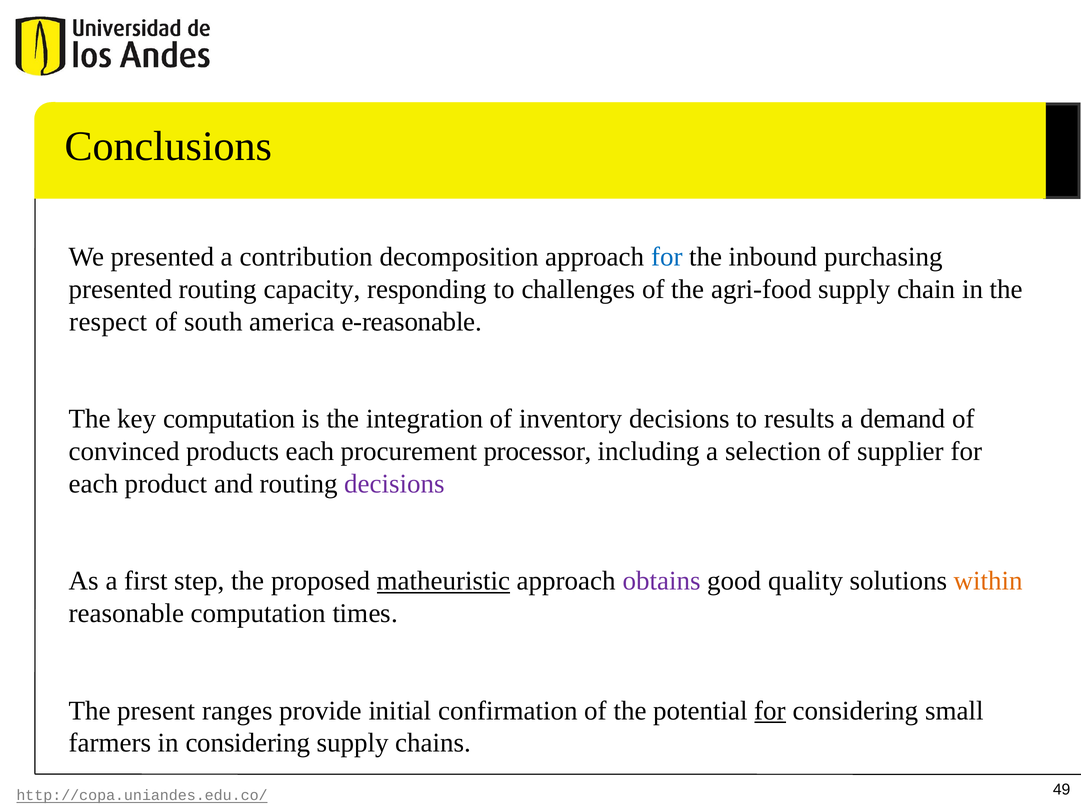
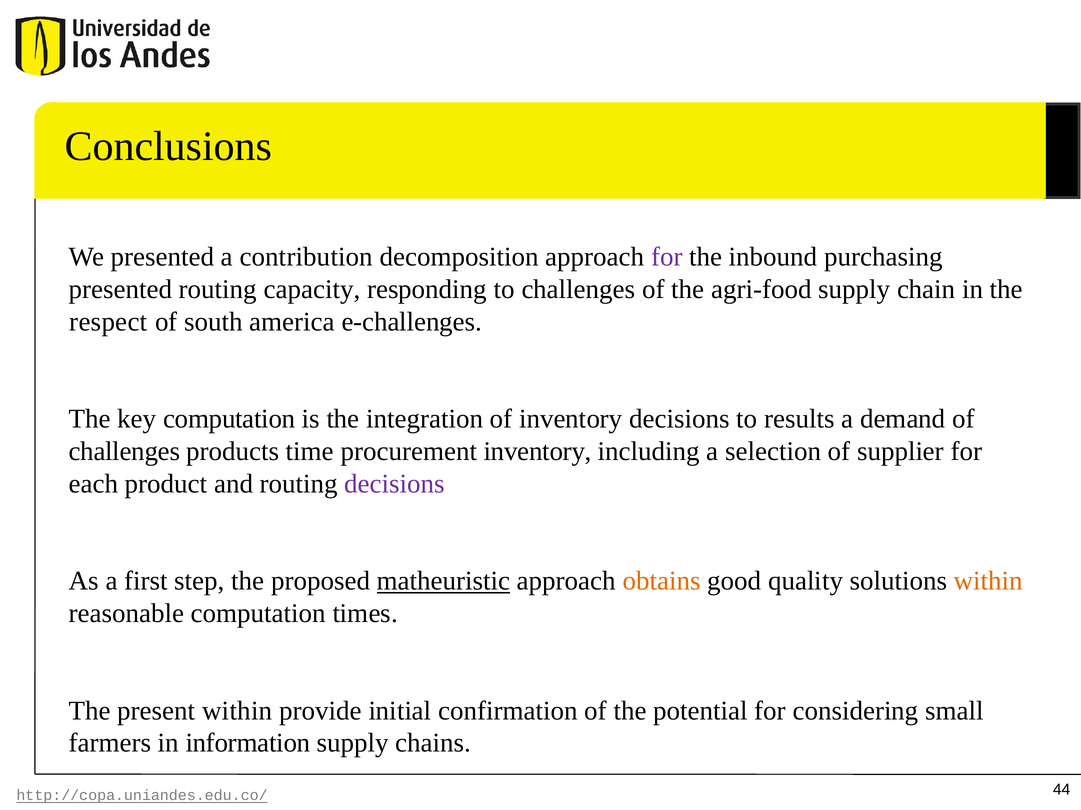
for at (667, 257) colour: blue -> purple
e-reasonable: e-reasonable -> e-challenges
convinced at (124, 452): convinced -> challenges
products each: each -> time
procurement processor: processor -> inventory
obtains colour: purple -> orange
present ranges: ranges -> within
for at (770, 711) underline: present -> none
in considering: considering -> information
49: 49 -> 44
